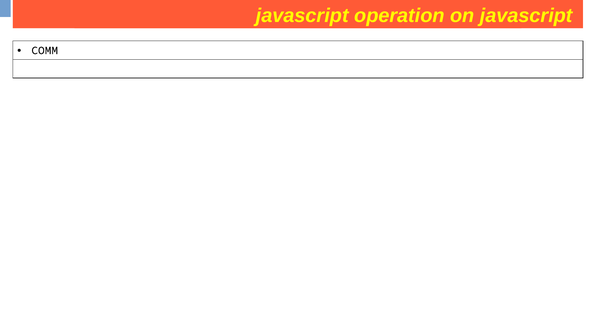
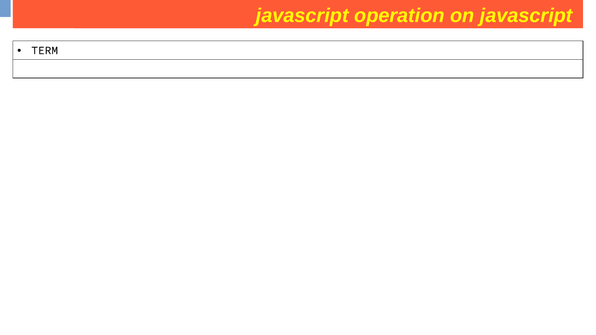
COMM: COMM -> TERM
